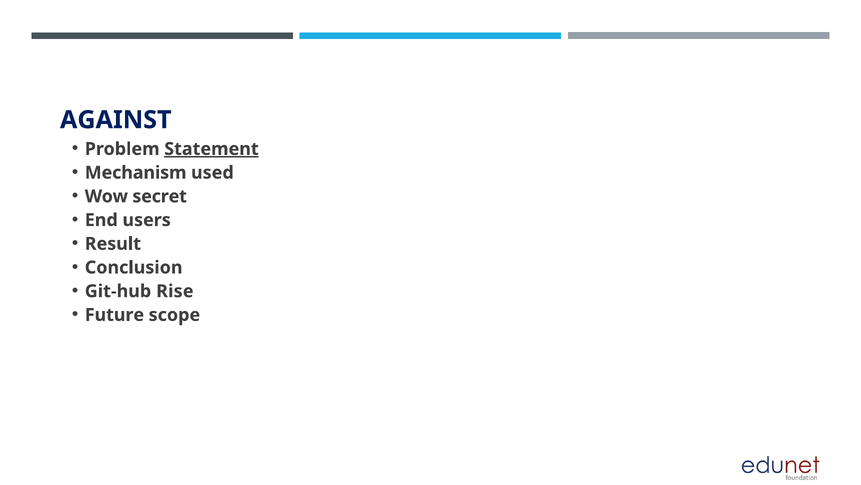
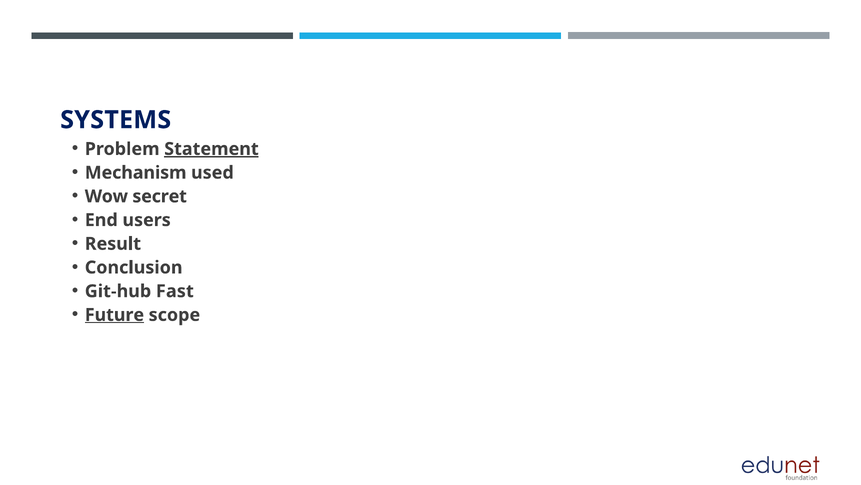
AGAINST: AGAINST -> SYSTEMS
Rise: Rise -> Fast
Future underline: none -> present
